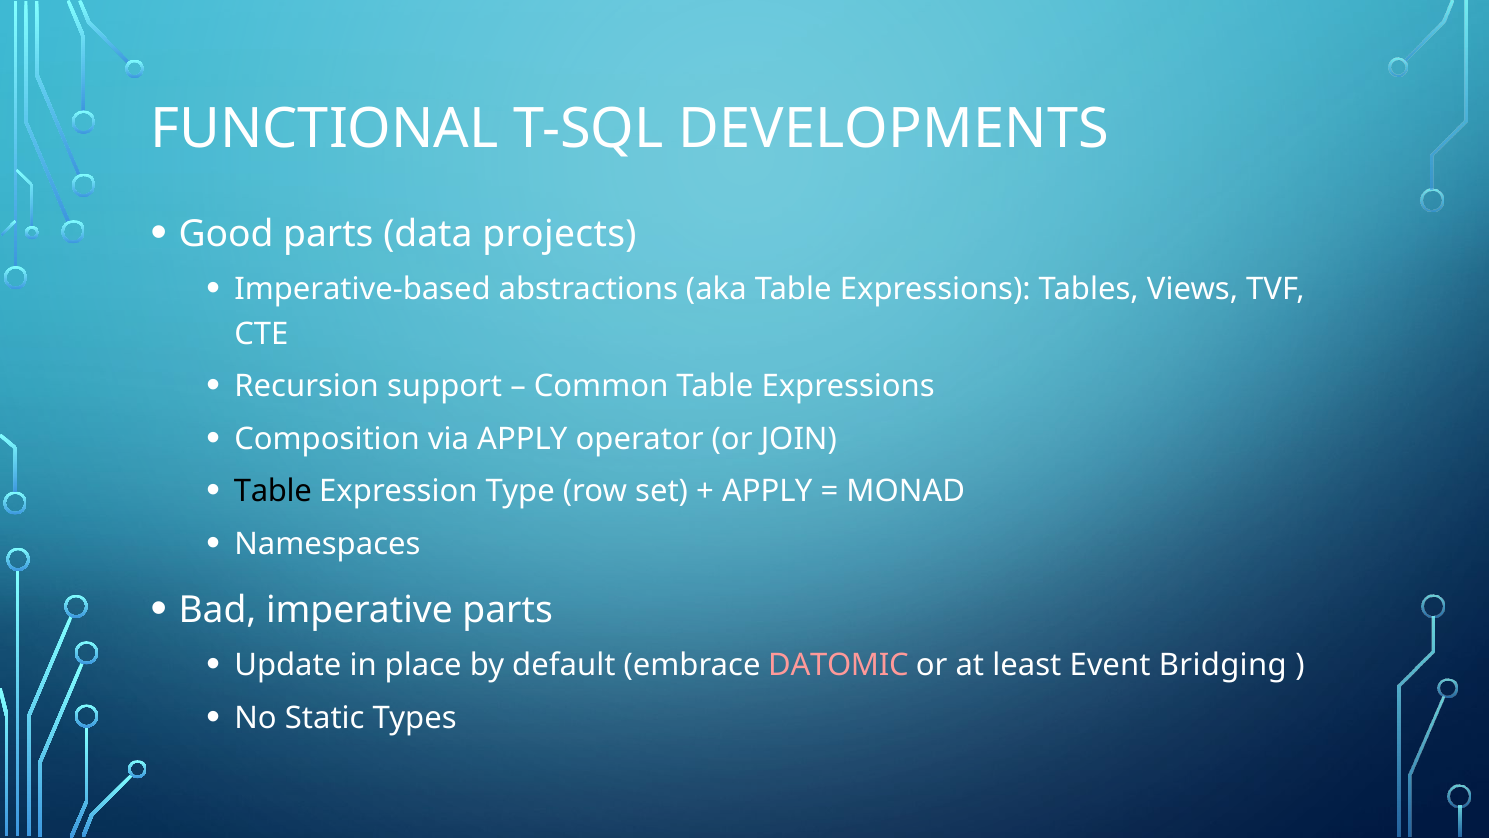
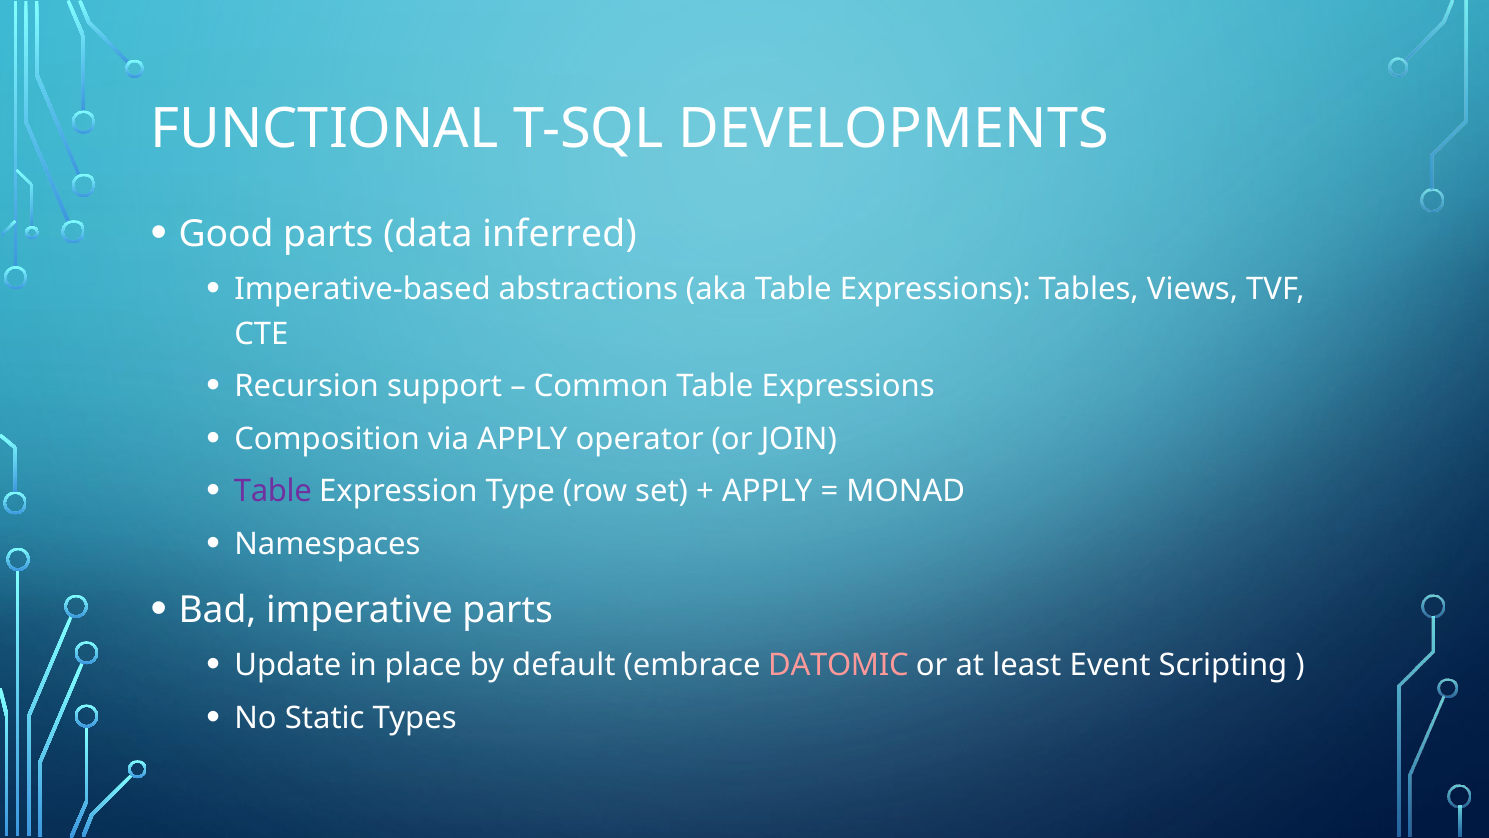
projects: projects -> inferred
Table at (273, 491) colour: black -> purple
Bridging: Bridging -> Scripting
